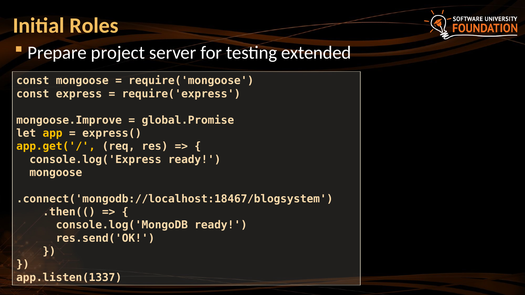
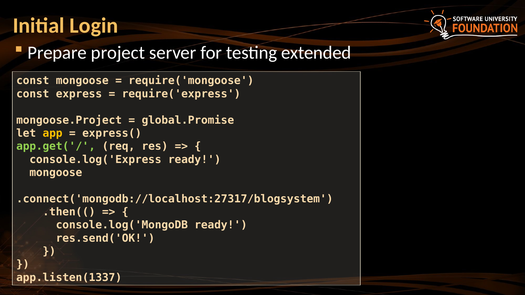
Roles: Roles -> Login
mongoose.Improve: mongoose.Improve -> mongoose.Project
app.get('/ colour: yellow -> light green
.connect('mongodb://localhost:18467/blogsystem: .connect('mongodb://localhost:18467/blogsystem -> .connect('mongodb://localhost:27317/blogsystem
